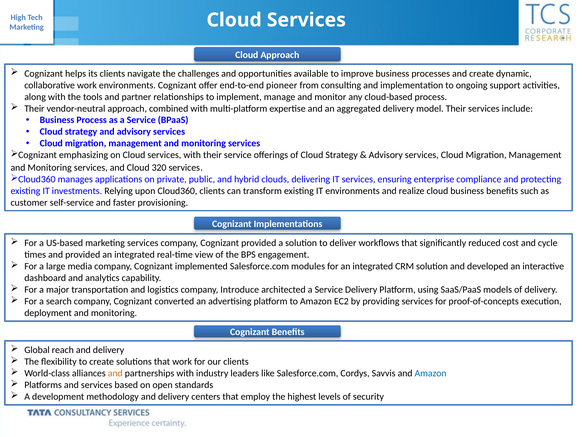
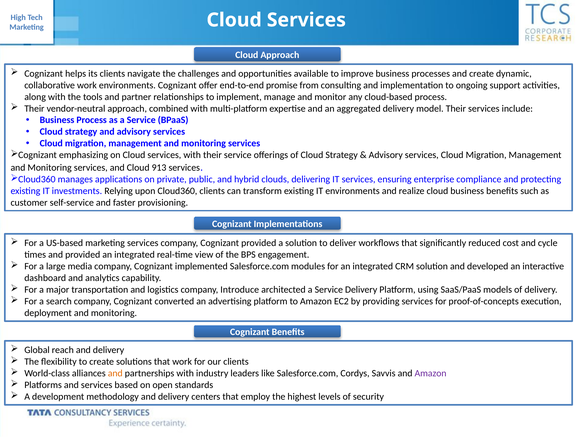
pioneer: pioneer -> promise
320: 320 -> 913
Amazon at (431, 373) colour: blue -> purple
